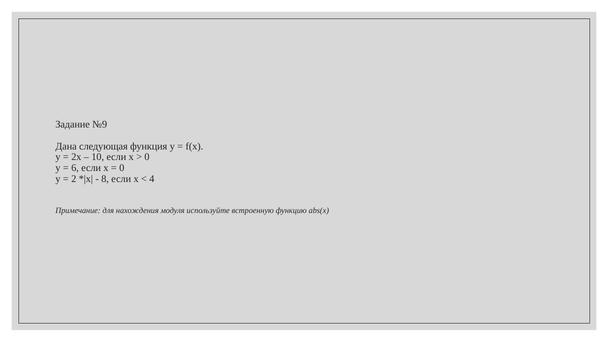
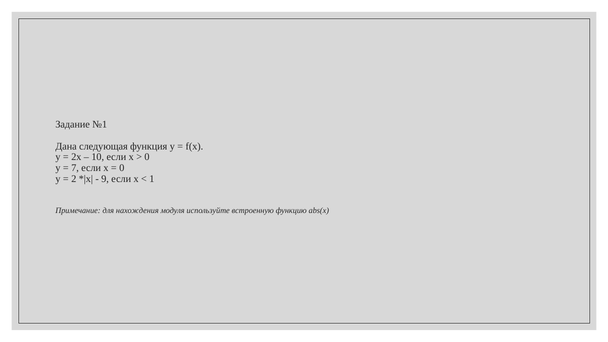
№9: №9 -> №1
6: 6 -> 7
8: 8 -> 9
4: 4 -> 1
